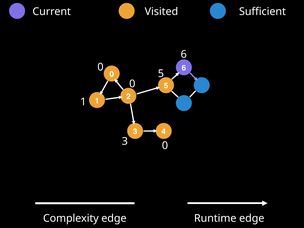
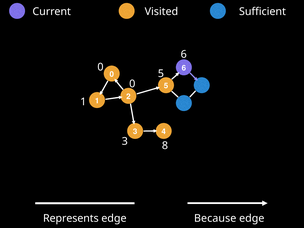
3 0: 0 -> 8
Complexity: Complexity -> Represents
Runtime: Runtime -> Because
